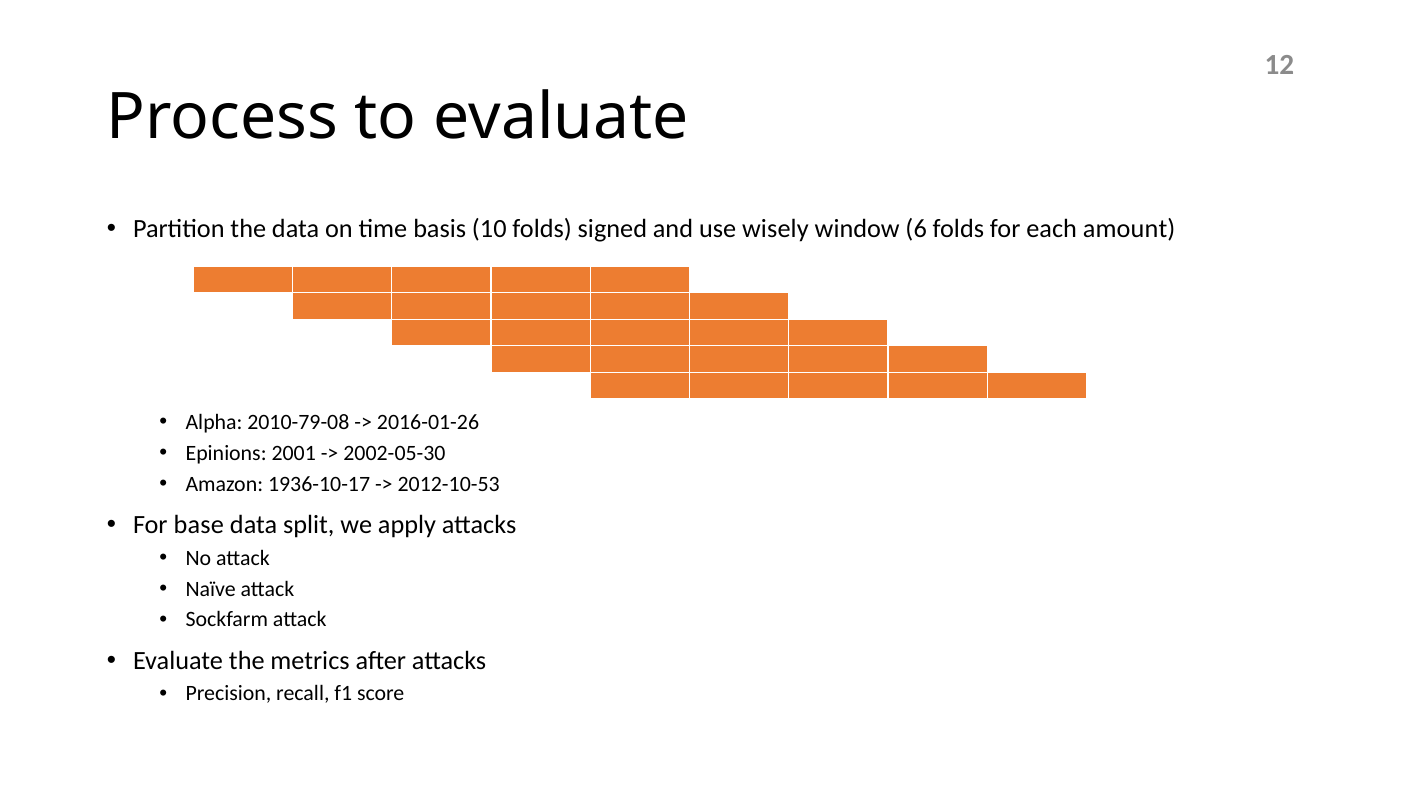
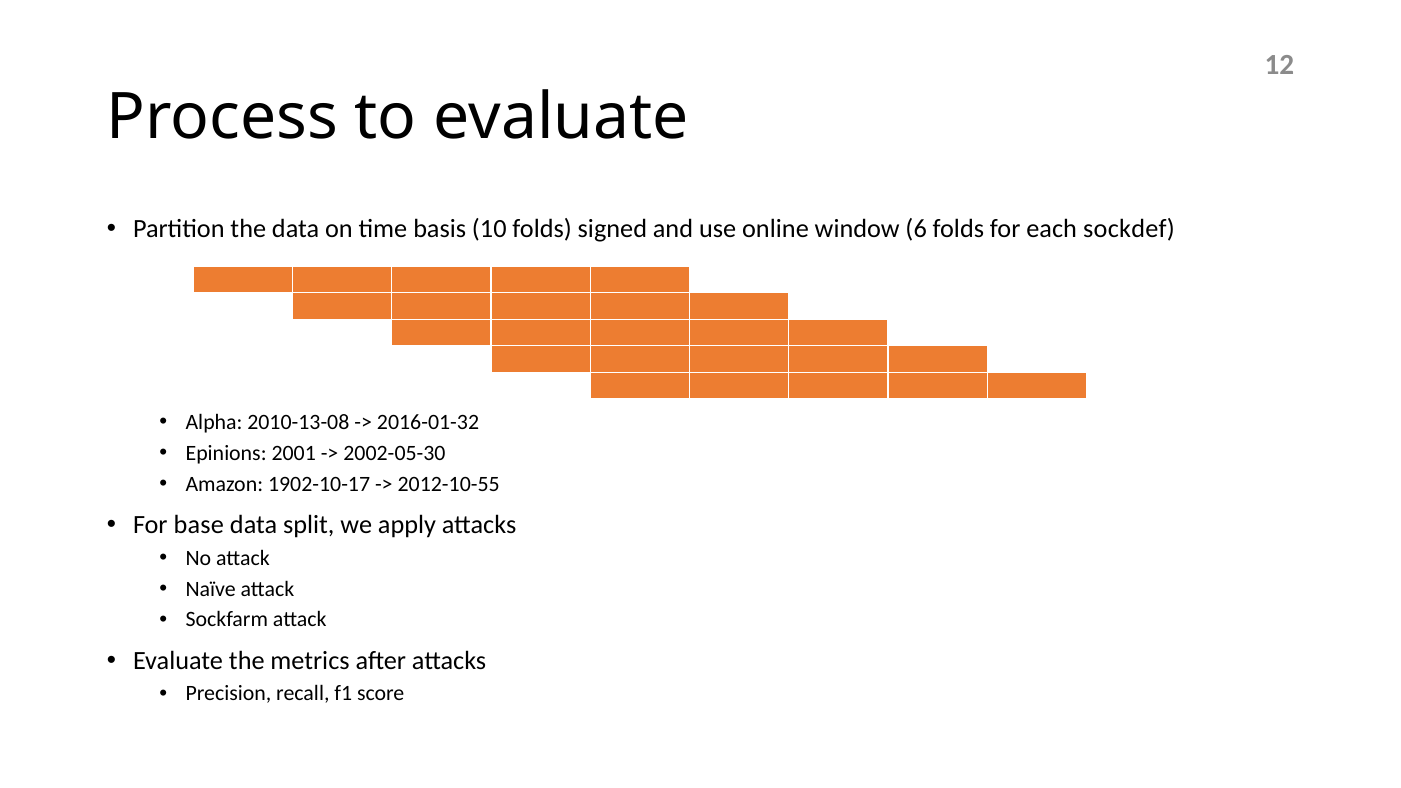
wisely: wisely -> online
amount: amount -> sockdef
2010-79-08: 2010-79-08 -> 2010-13-08
2016-01-26: 2016-01-26 -> 2016-01-32
1936-10-17: 1936-10-17 -> 1902-10-17
2012-10-53: 2012-10-53 -> 2012-10-55
